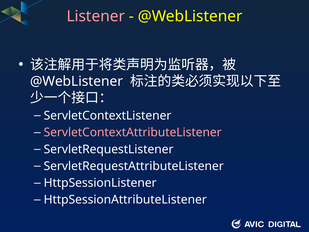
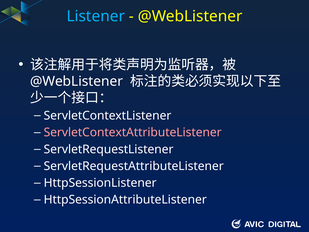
Listener colour: pink -> light blue
